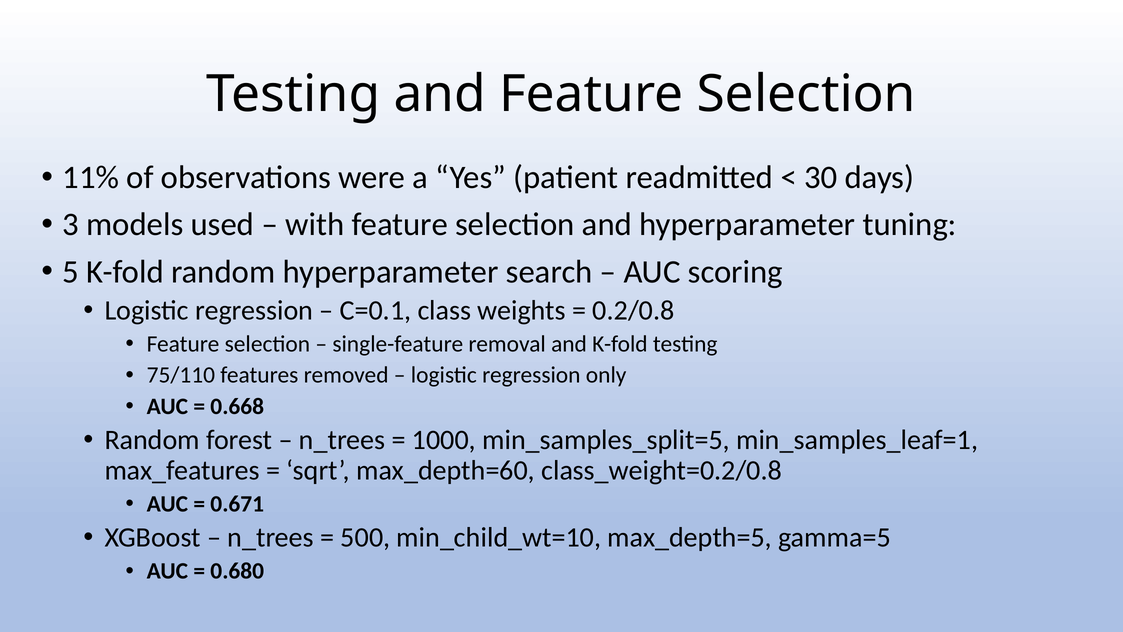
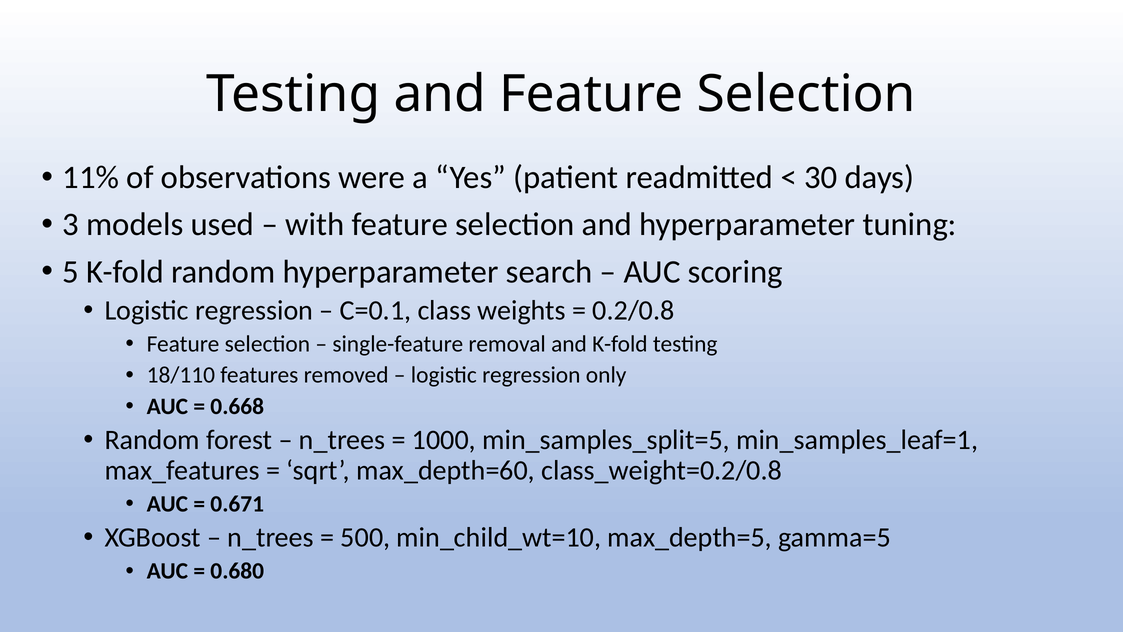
75/110: 75/110 -> 18/110
